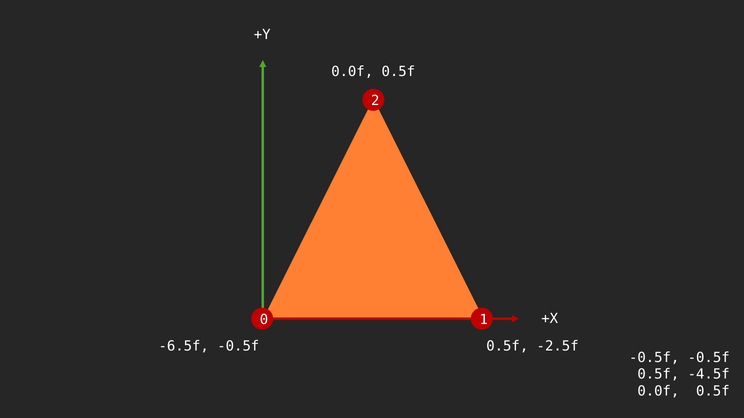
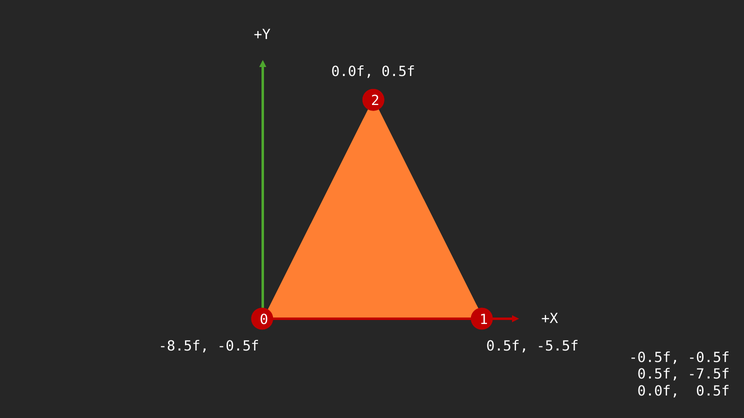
-6.5f: -6.5f -> -8.5f
-2.5f: -2.5f -> -5.5f
-4.5f: -4.5f -> -7.5f
